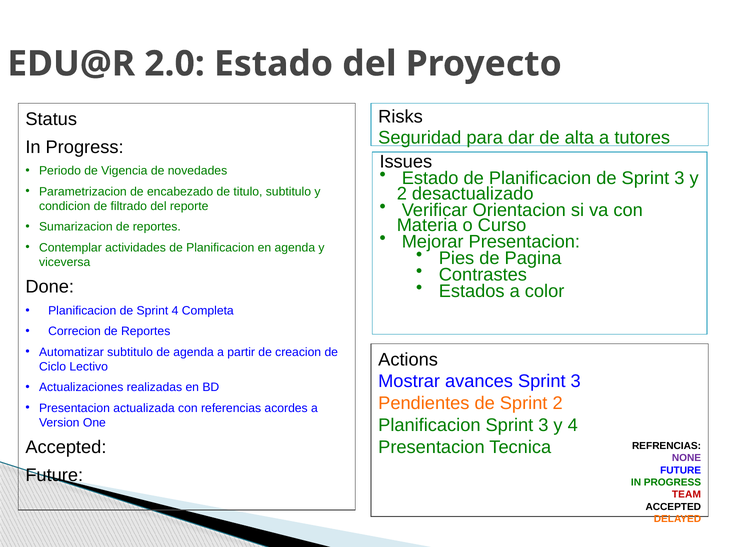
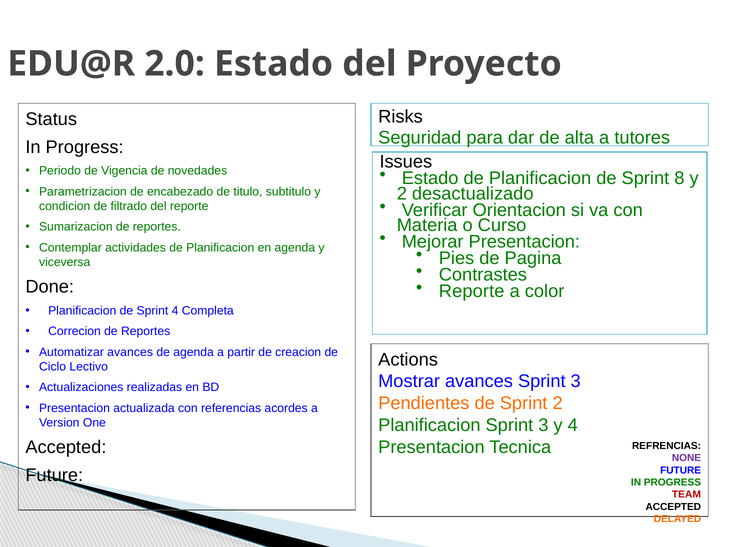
de Sprint 3: 3 -> 8
Estados at (472, 292): Estados -> Reporte
Automatizar subtitulo: subtitulo -> avances
